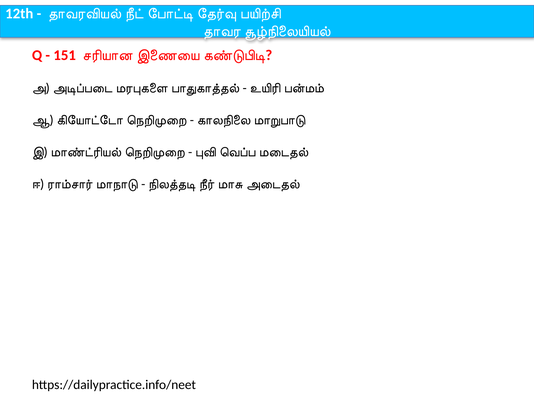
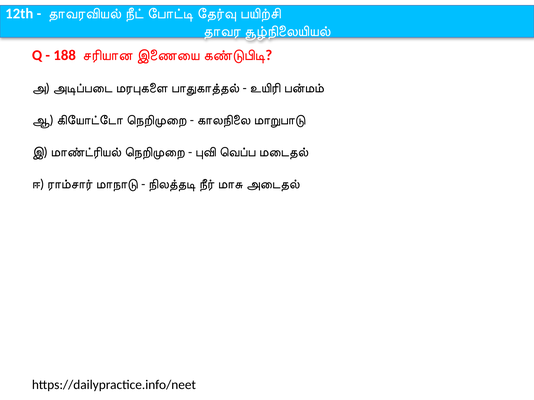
151: 151 -> 188
